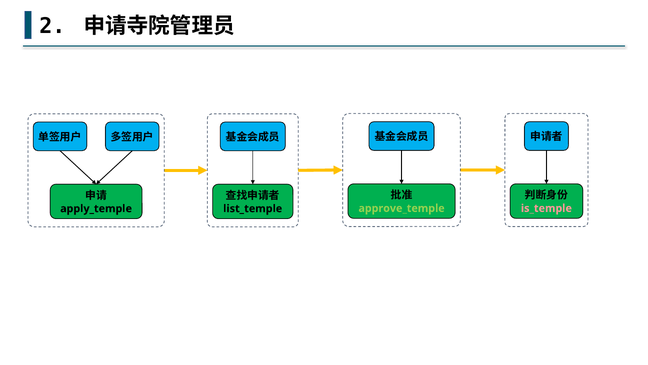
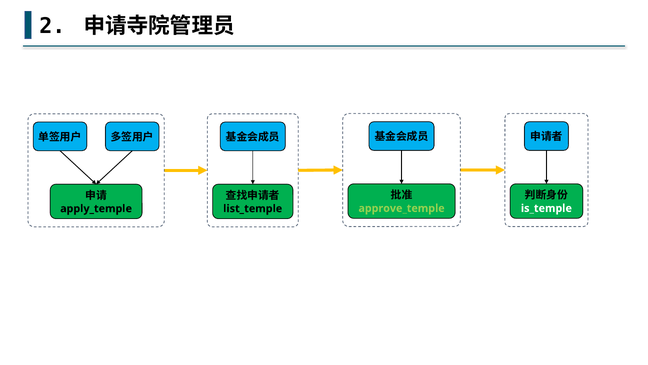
is_temple colour: pink -> white
